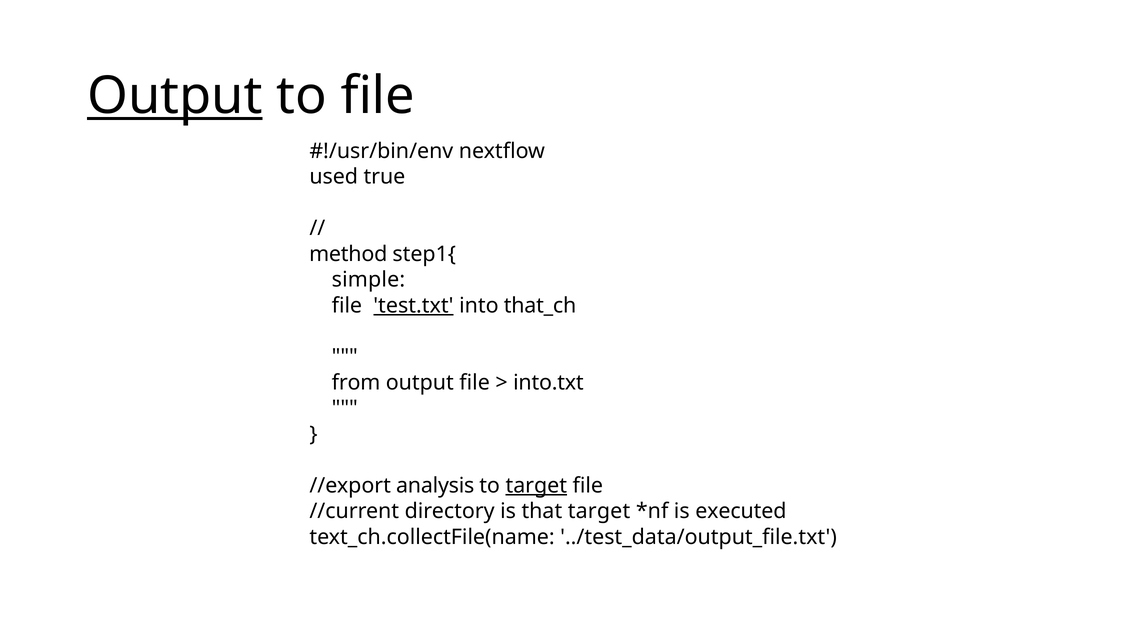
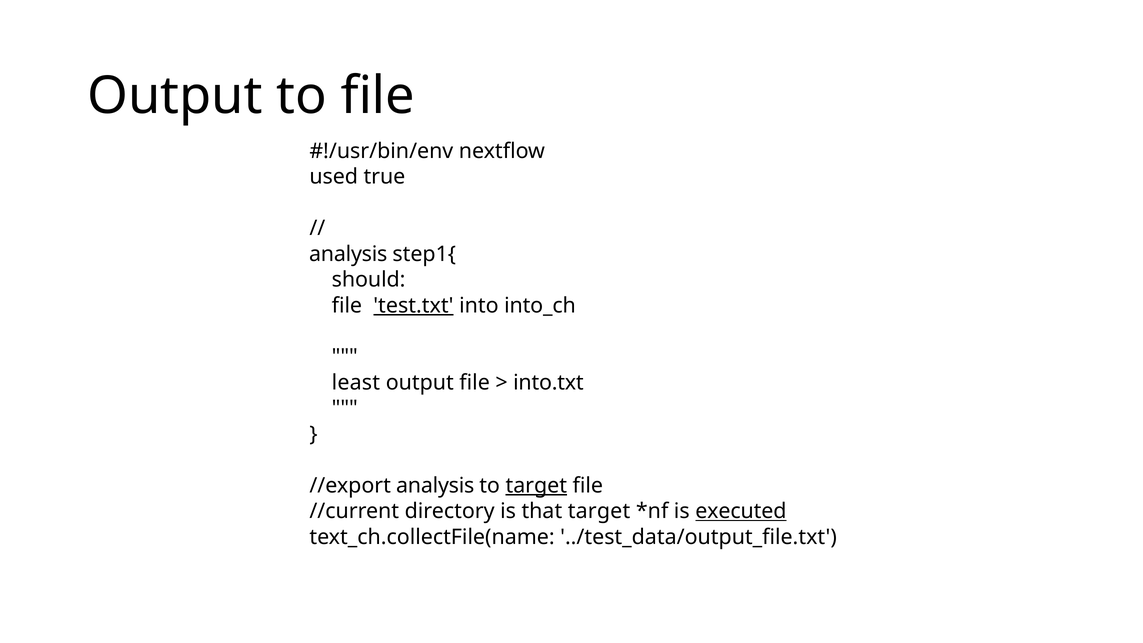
Output at (175, 96) underline: present -> none
method at (348, 254): method -> analysis
simple: simple -> should
that_ch: that_ch -> into_ch
from: from -> least
executed underline: none -> present
